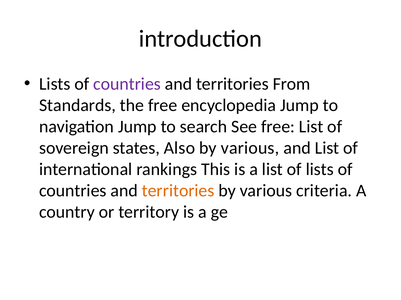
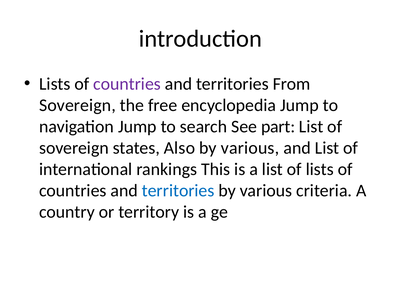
Standards at (78, 106): Standards -> Sovereign
See free: free -> part
territories at (178, 191) colour: orange -> blue
